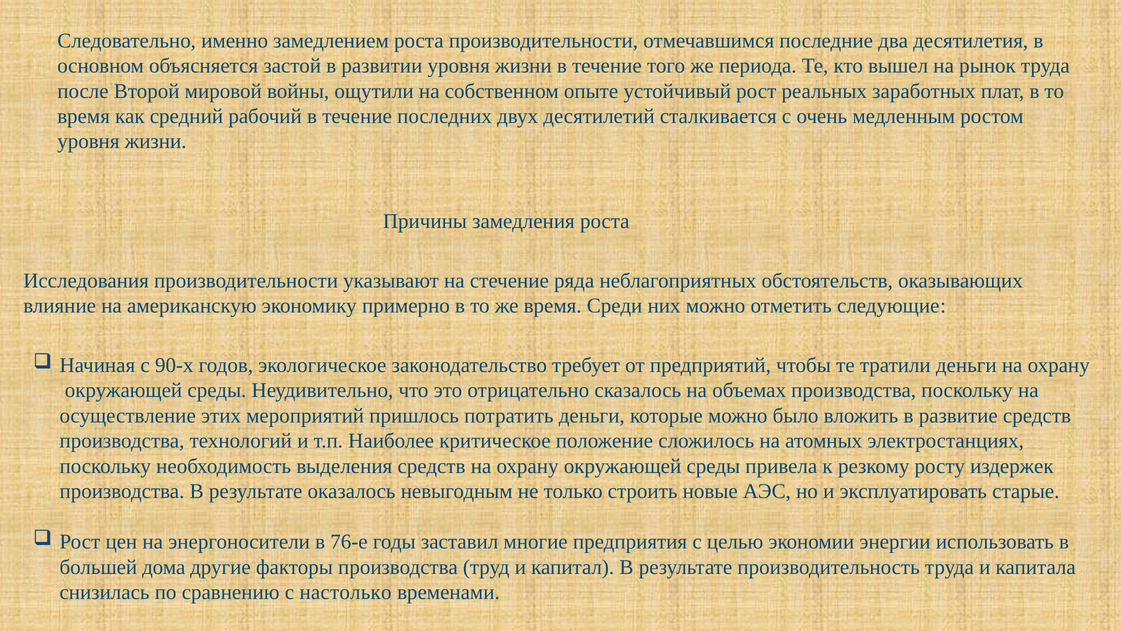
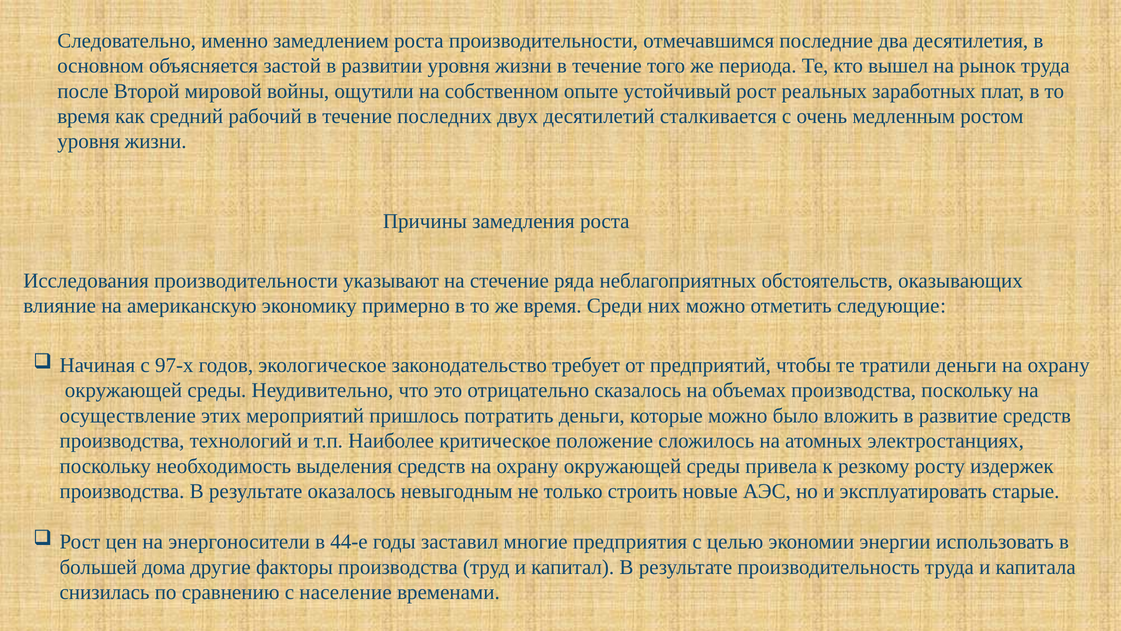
90-х: 90-х -> 97-х
76-е: 76-е -> 44-е
настолько: настолько -> население
